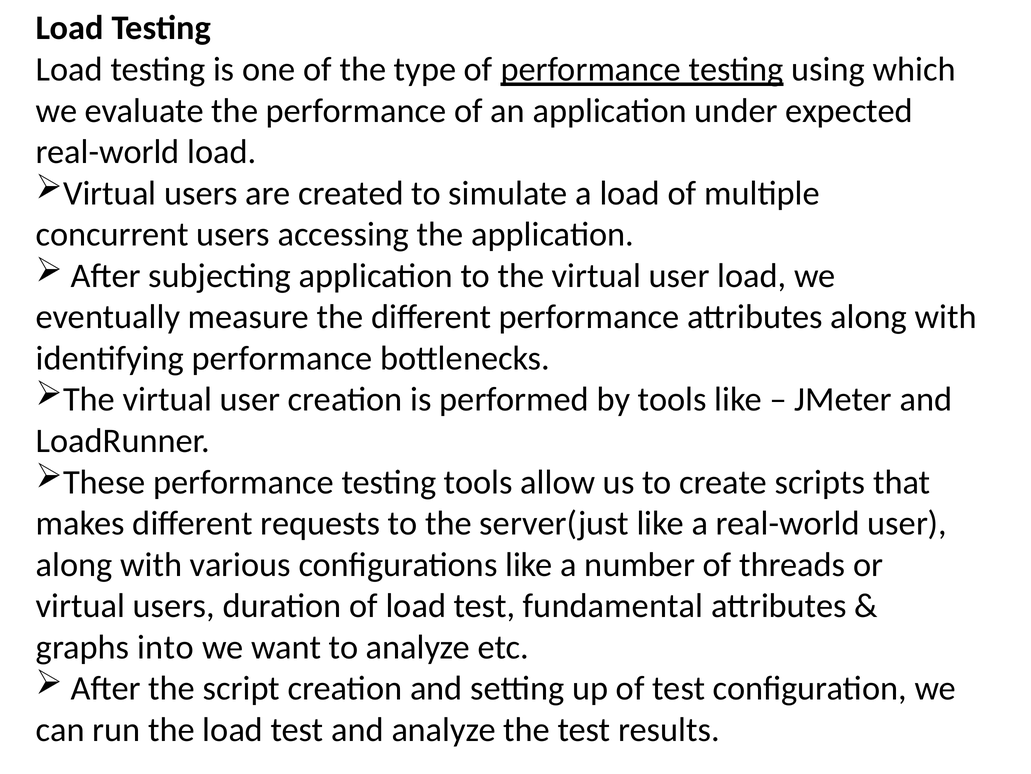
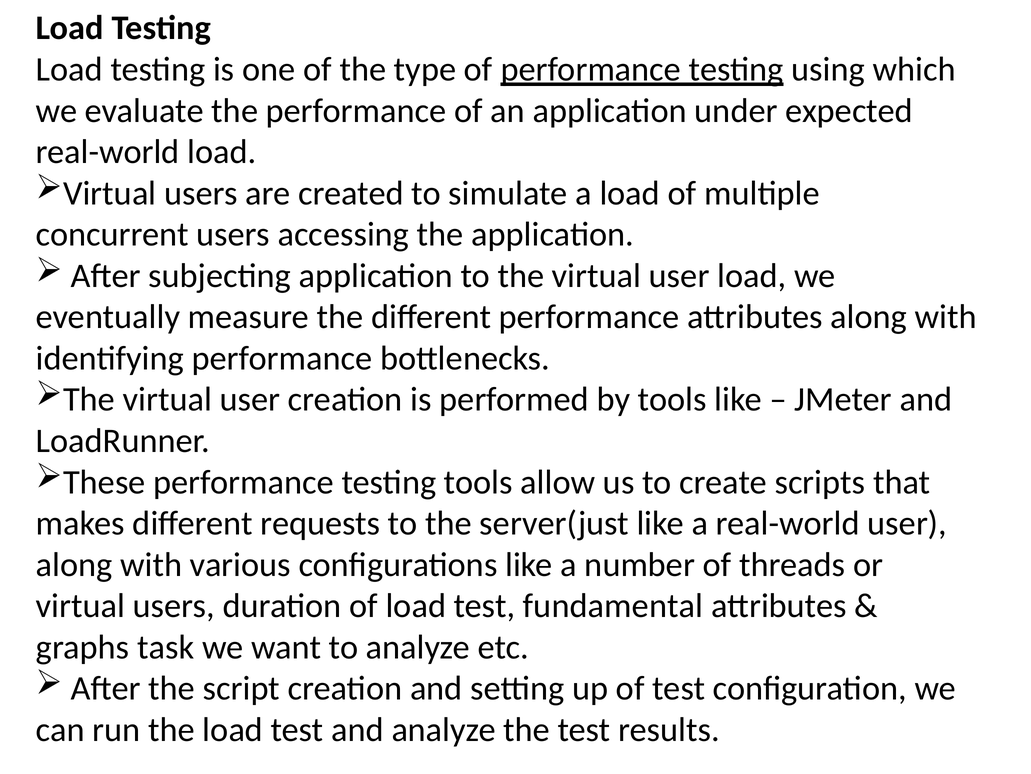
into: into -> task
